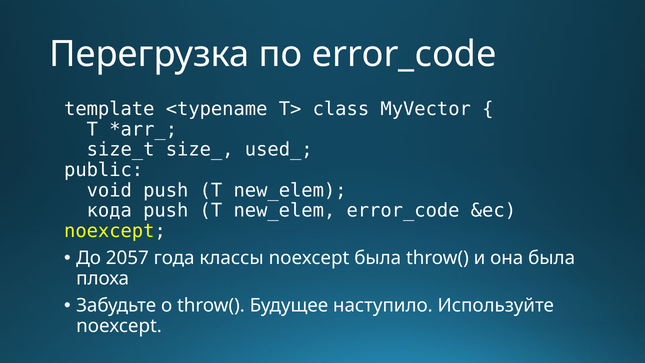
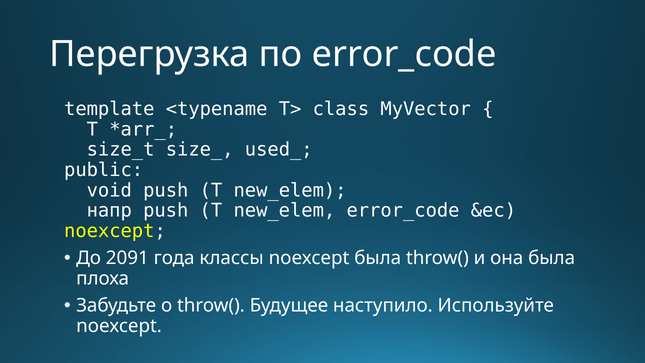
кода: кода -> напр
2057: 2057 -> 2091
